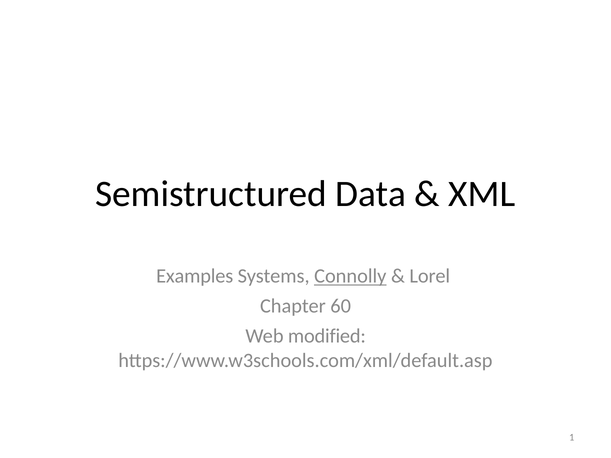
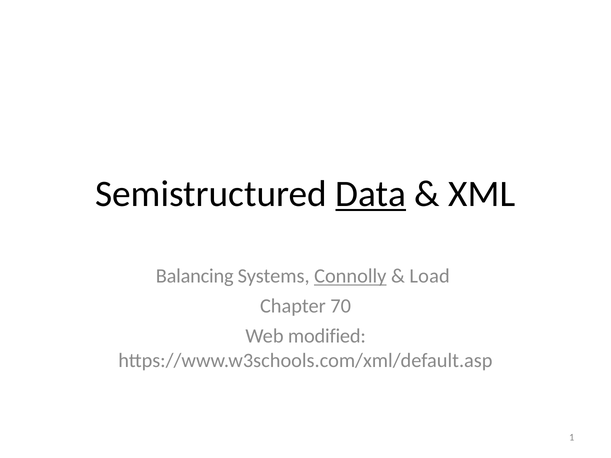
Data underline: none -> present
Examples: Examples -> Balancing
Lorel: Lorel -> Load
60: 60 -> 70
